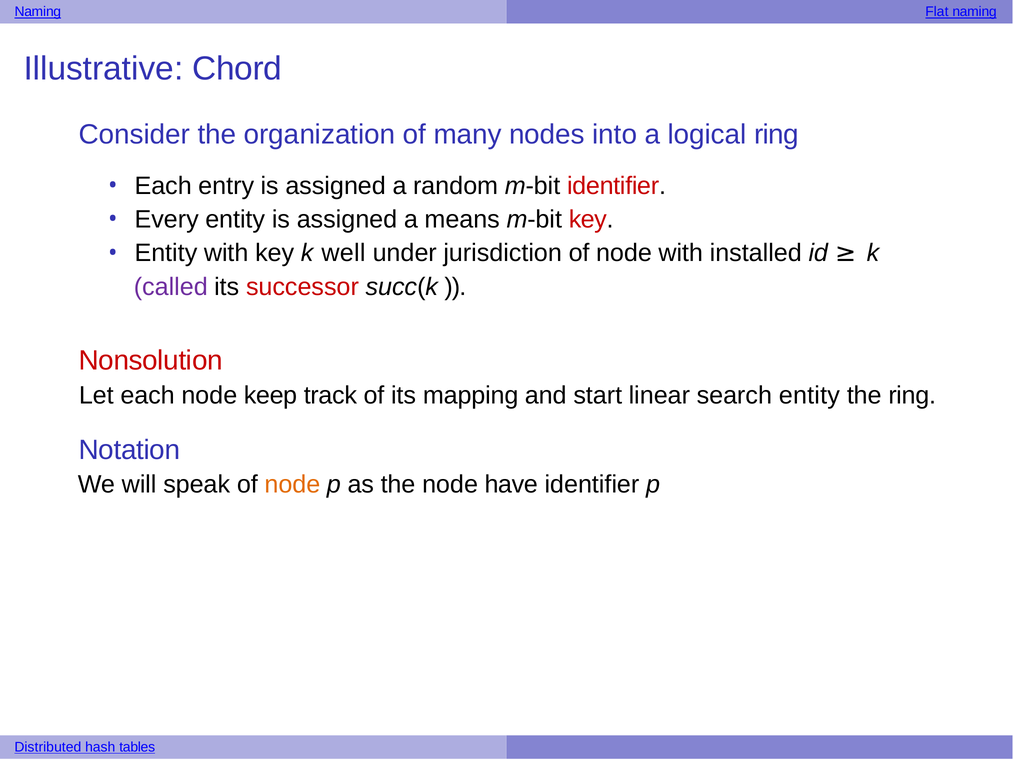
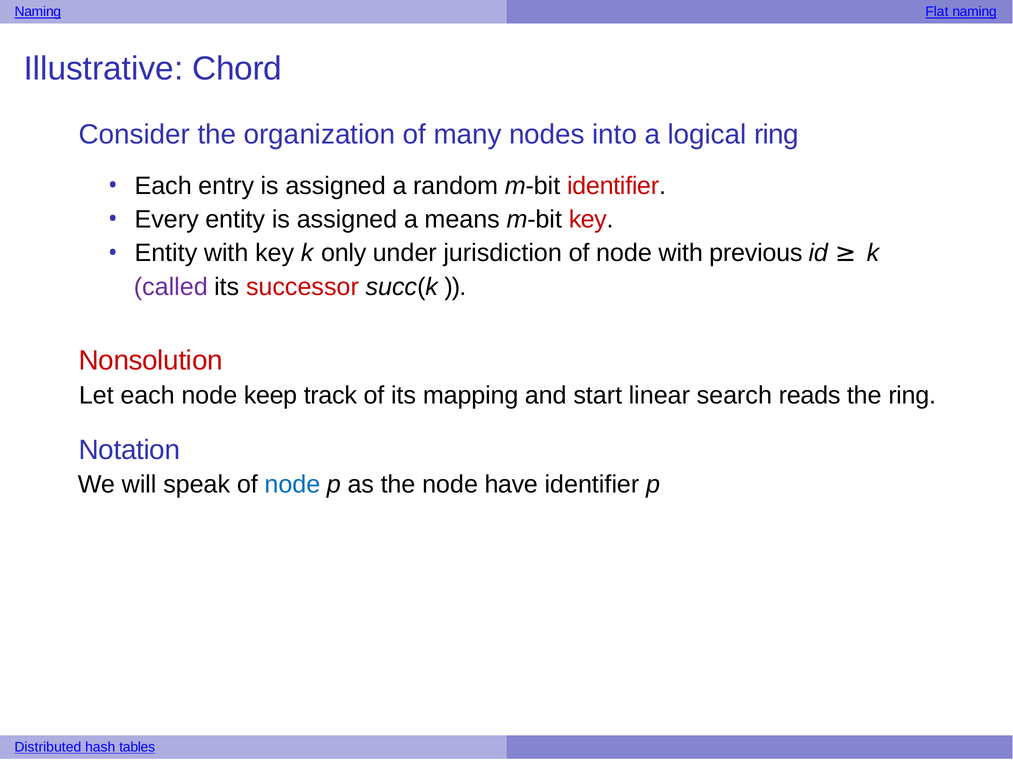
well: well -> only
installed: installed -> previous
search entity: entity -> reads
node at (292, 485) colour: orange -> blue
